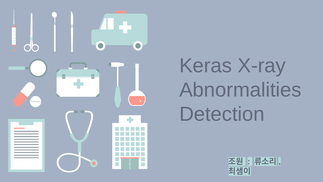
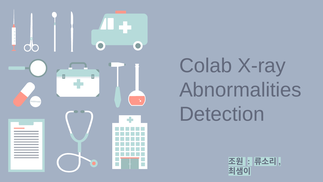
Keras: Keras -> Colab
